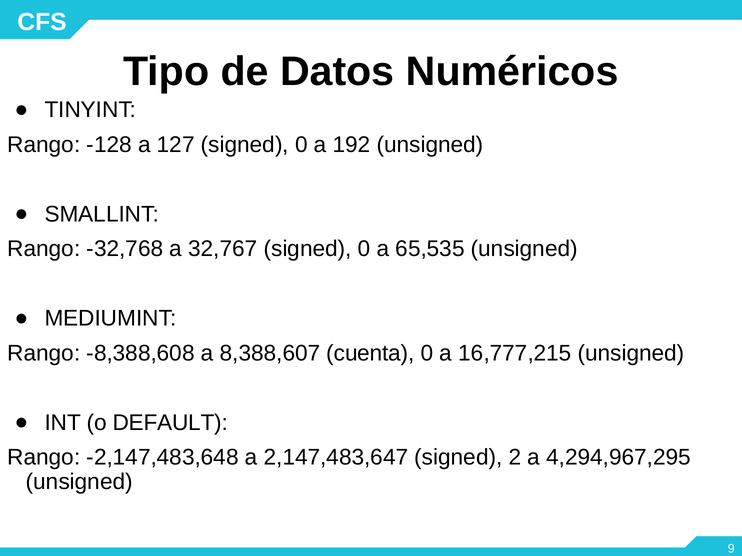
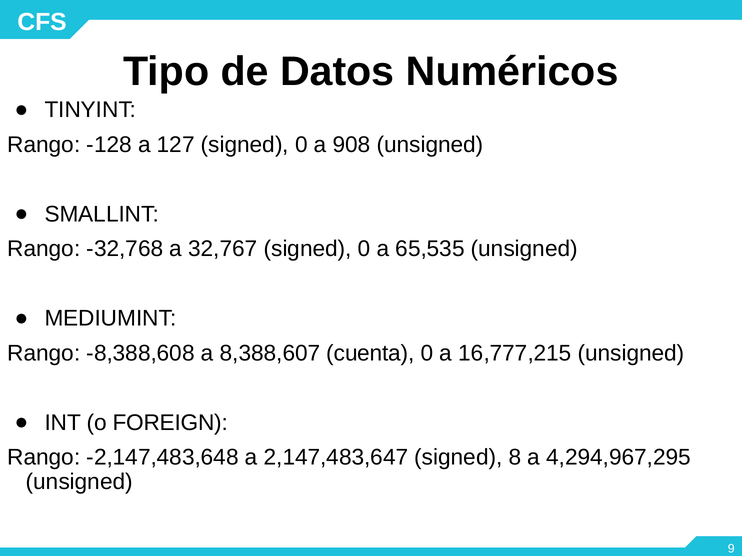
192: 192 -> 908
DEFAULT: DEFAULT -> FOREIGN
2: 2 -> 8
